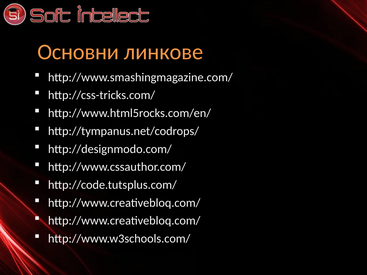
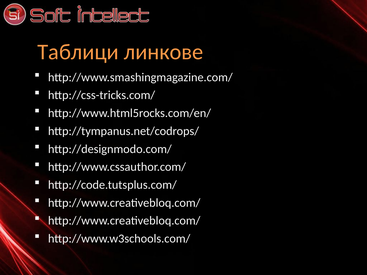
Основни: Основни -> Таблици
